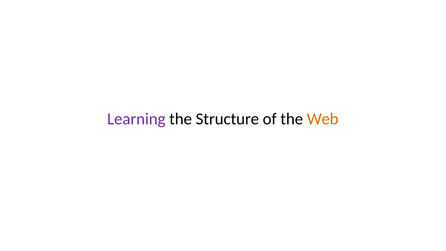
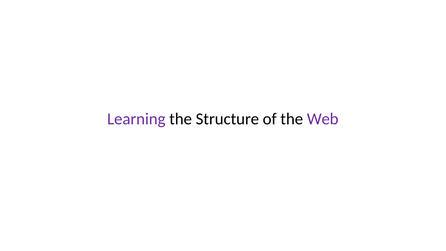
Web colour: orange -> purple
